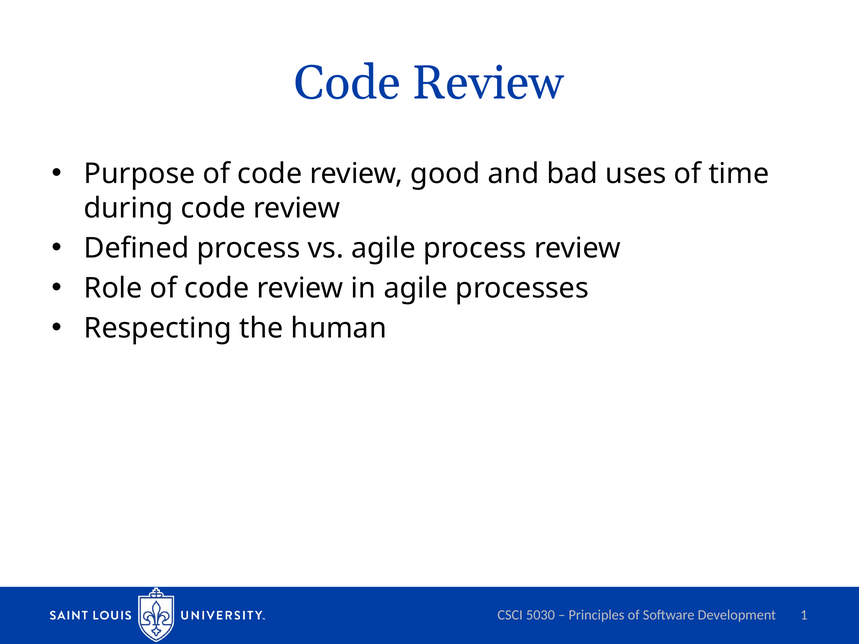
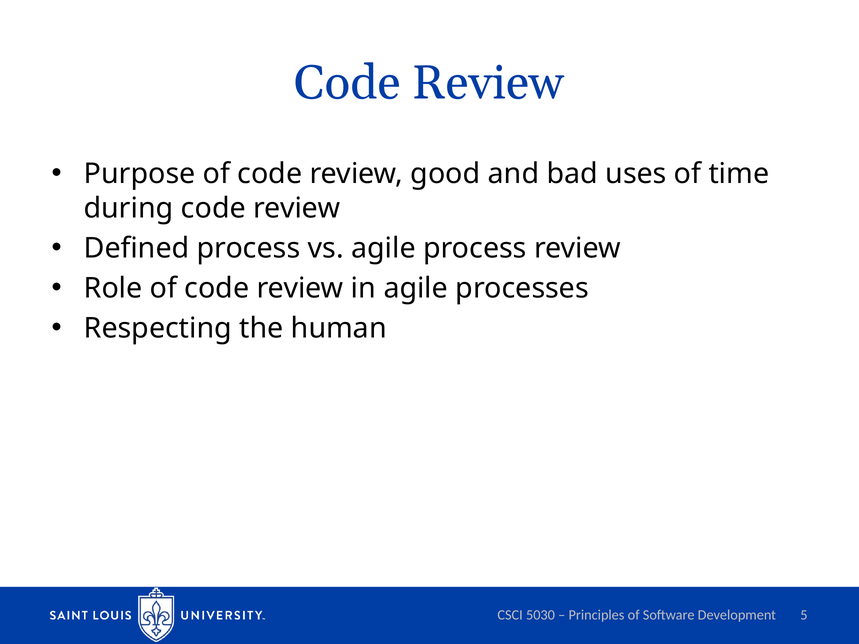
1: 1 -> 5
